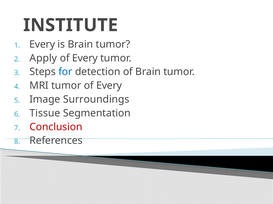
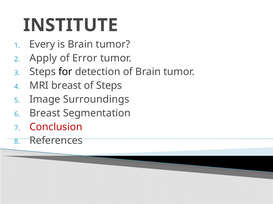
Every at (85, 58): Every -> Error
for colour: blue -> black
MRI tumor: tumor -> breast
Every at (109, 86): Every -> Steps
Tissue at (45, 114): Tissue -> Breast
